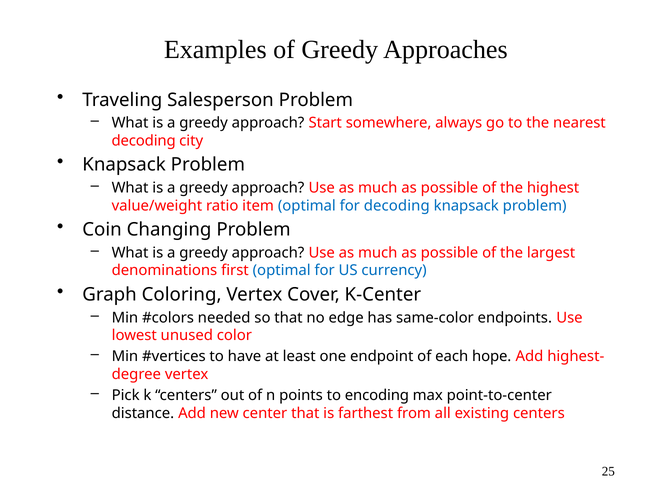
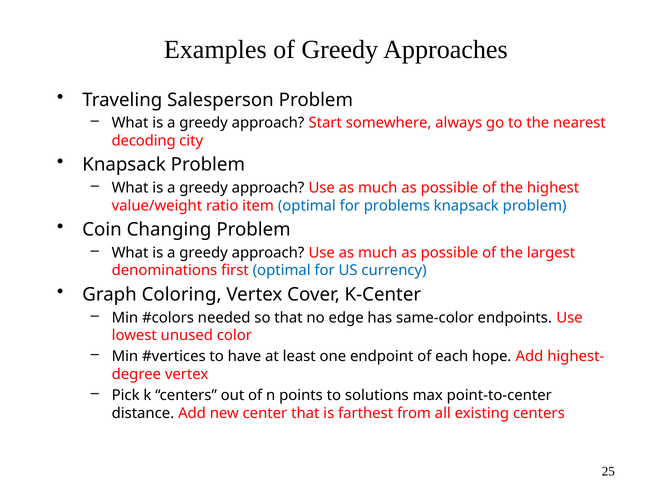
for decoding: decoding -> problems
encoding: encoding -> solutions
